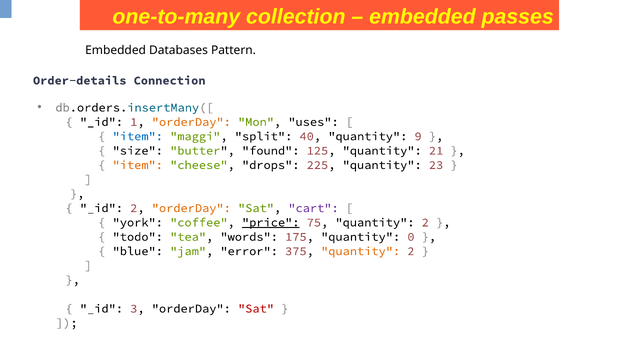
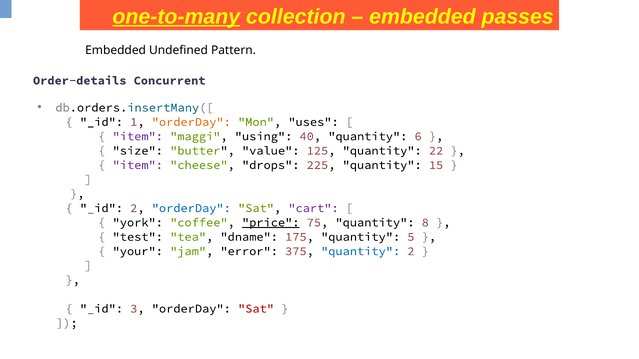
one-to-many underline: none -> present
Databases: Databases -> Undefined
Connection: Connection -> Concurrent
item at (138, 136) colour: blue -> purple
split: split -> using
9: 9 -> 6
found: found -> value
21: 21 -> 22
item at (138, 165) colour: orange -> purple
23: 23 -> 15
orderDay at (191, 208) colour: orange -> blue
75 quantity 2: 2 -> 8
todo: todo -> test
words: words -> dname
0: 0 -> 5
blue: blue -> your
quantity at (361, 251) colour: orange -> blue
